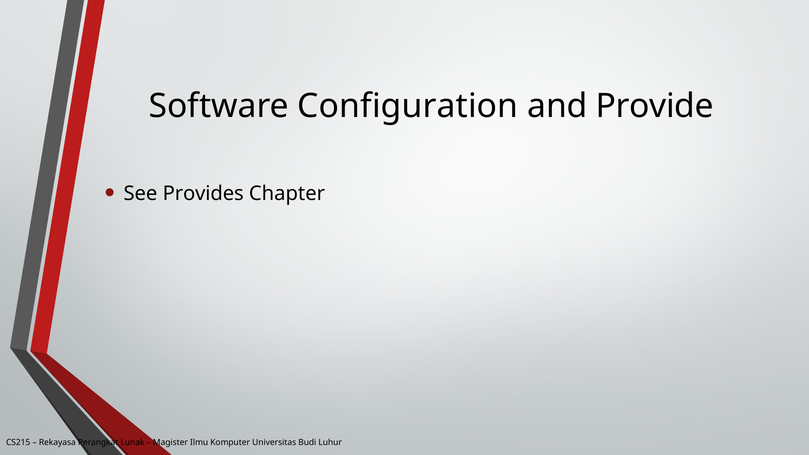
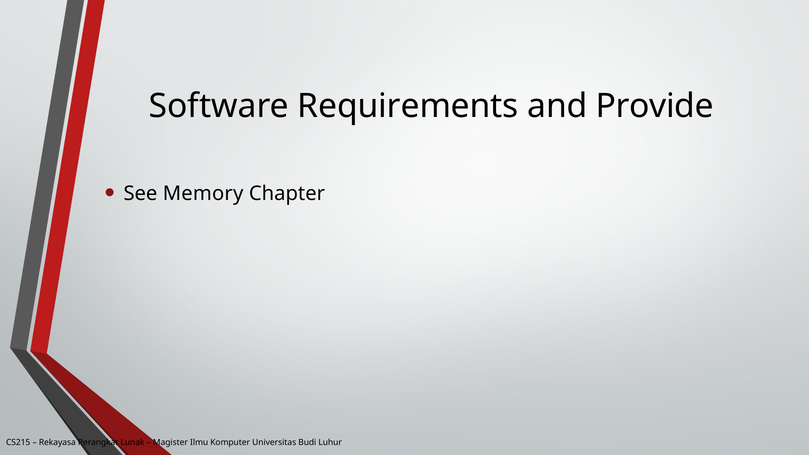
Configuration: Configuration -> Requirements
Provides: Provides -> Memory
